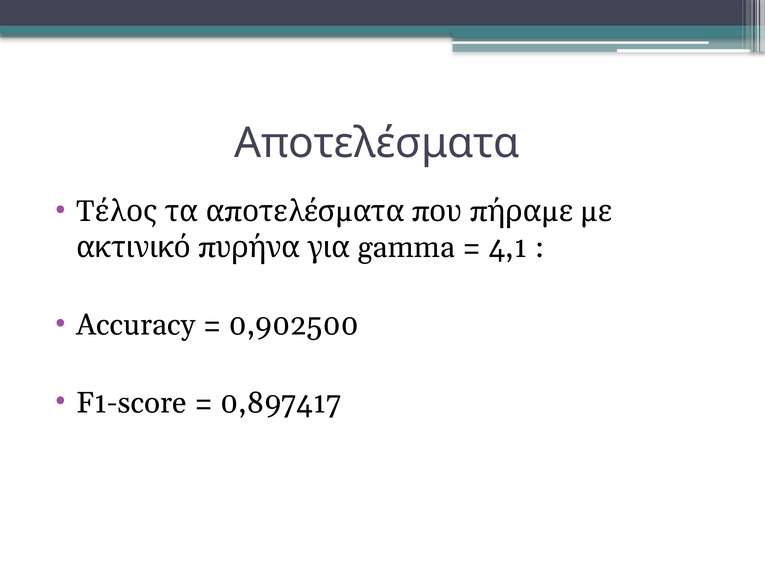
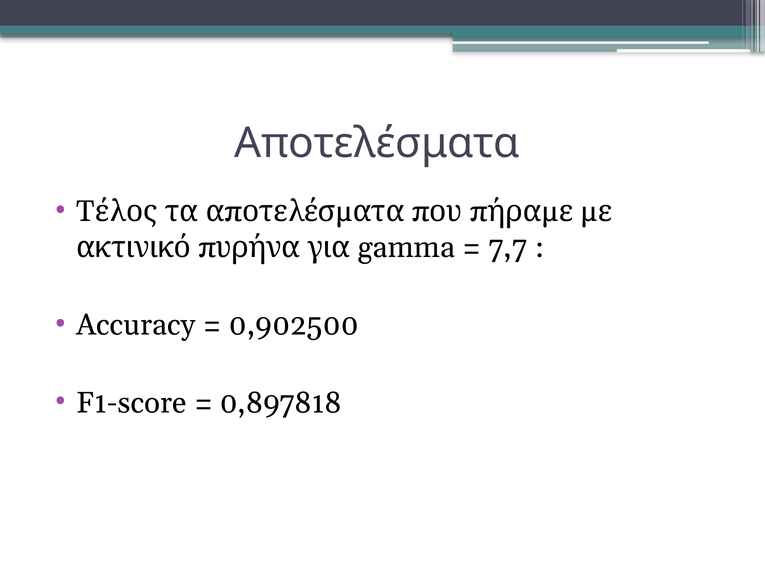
4,1: 4,1 -> 7,7
0,897417: 0,897417 -> 0,897818
